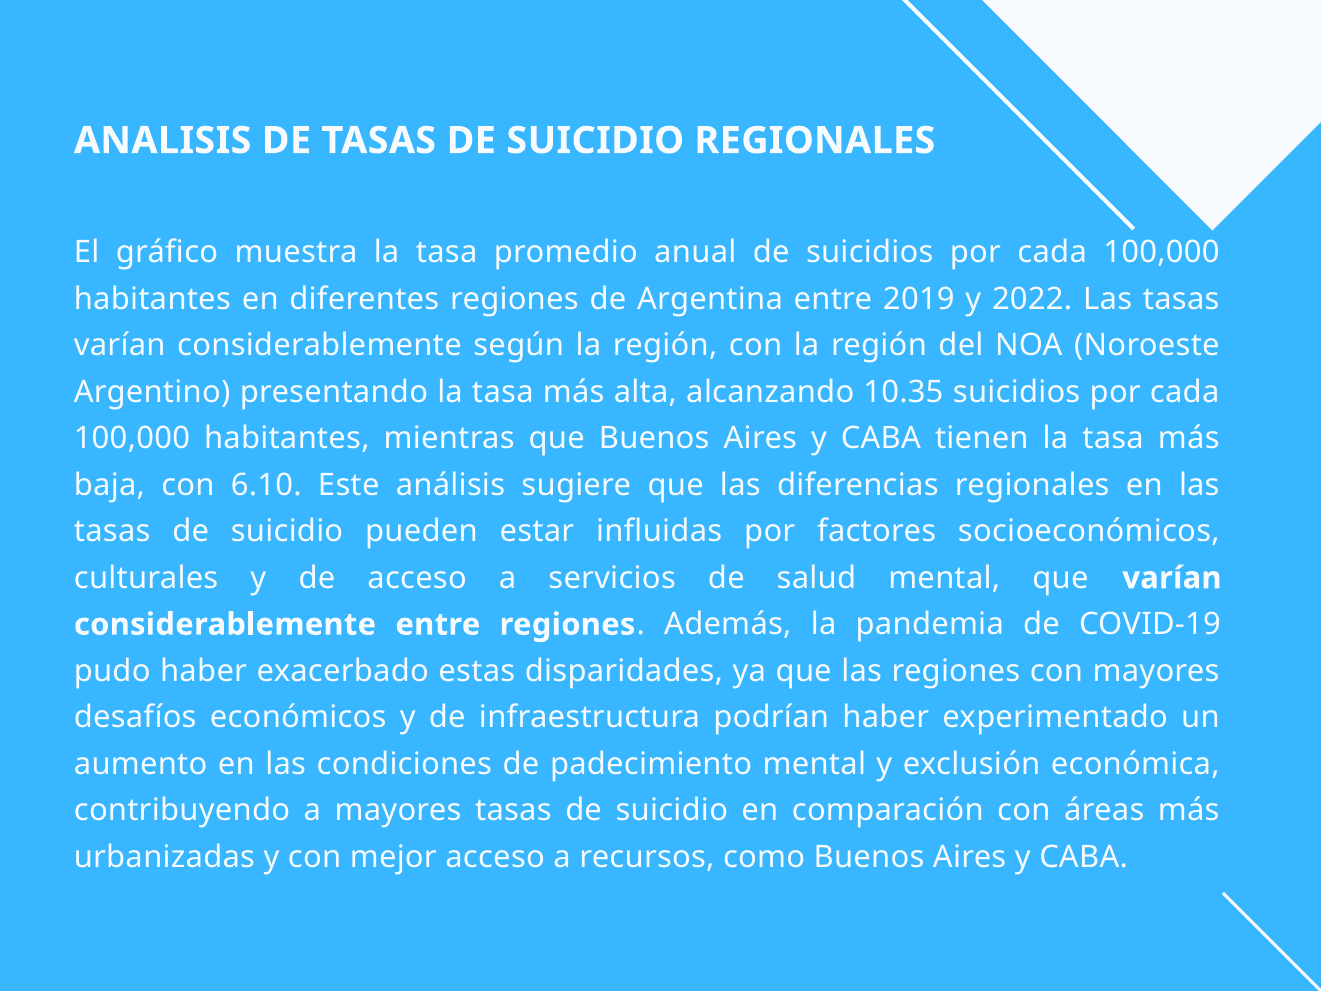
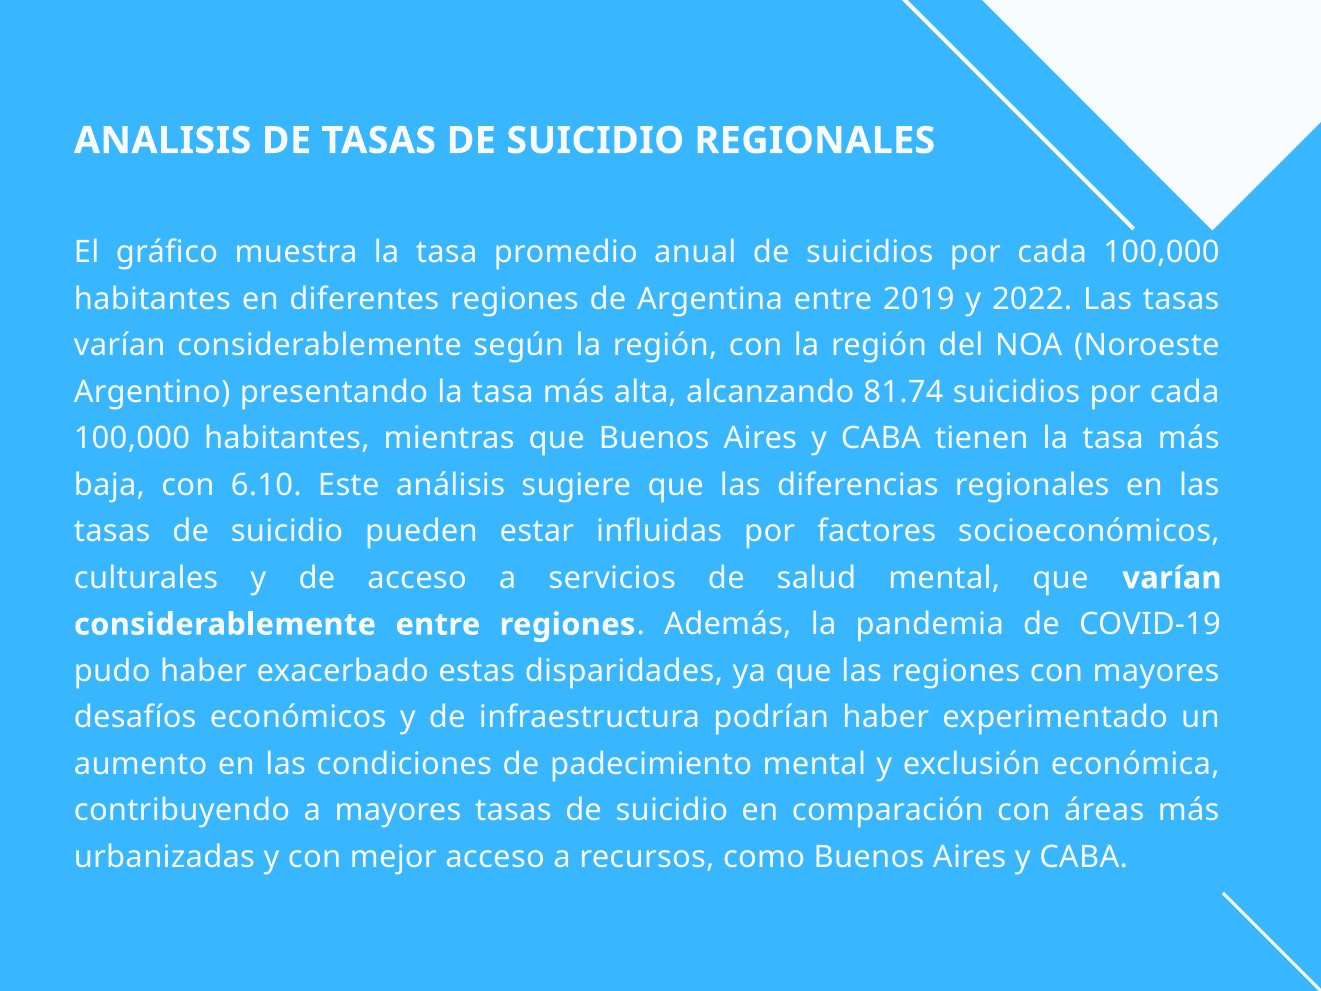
10.35: 10.35 -> 81.74
